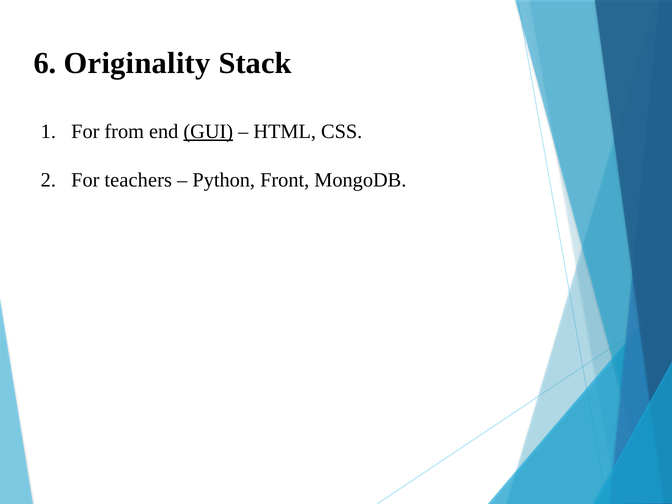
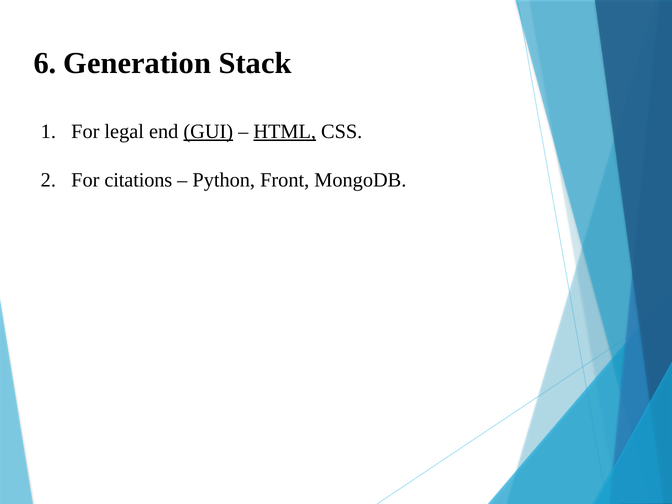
Originality: Originality -> Generation
from: from -> legal
HTML underline: none -> present
teachers: teachers -> citations
